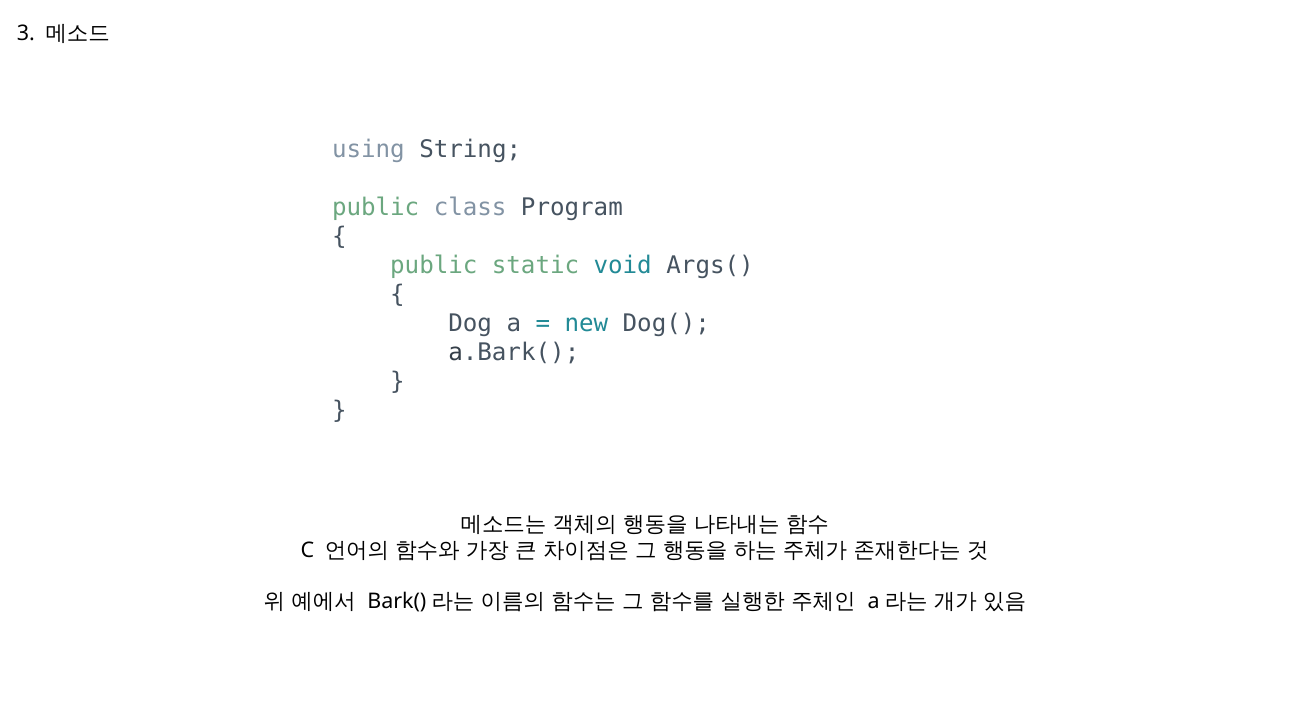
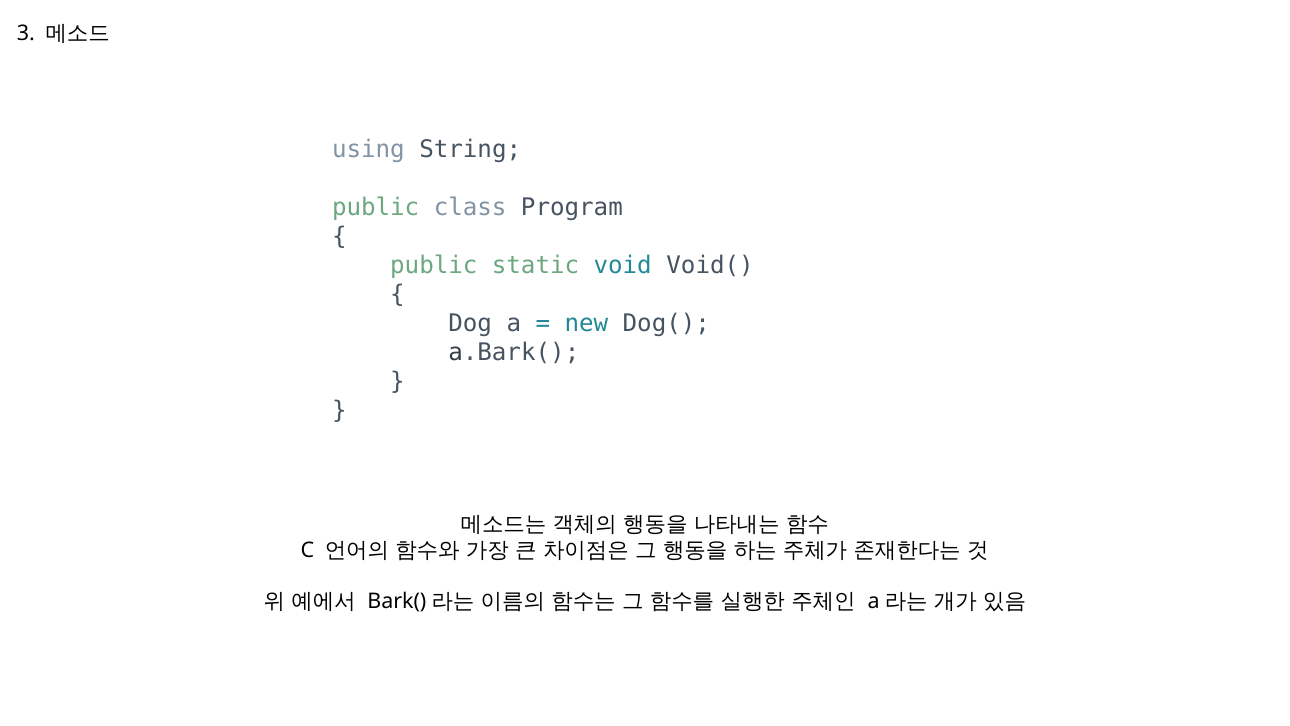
Args(: Args( -> Void(
